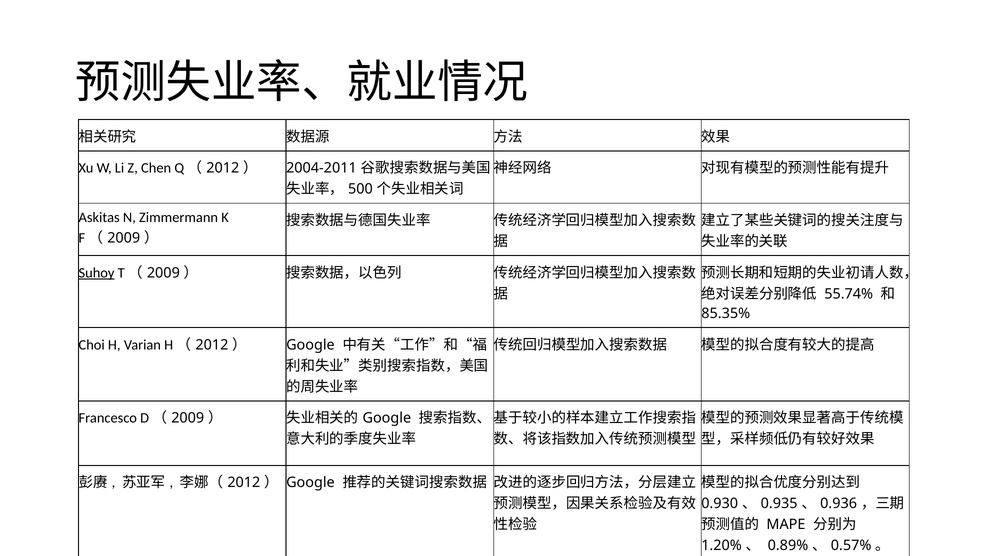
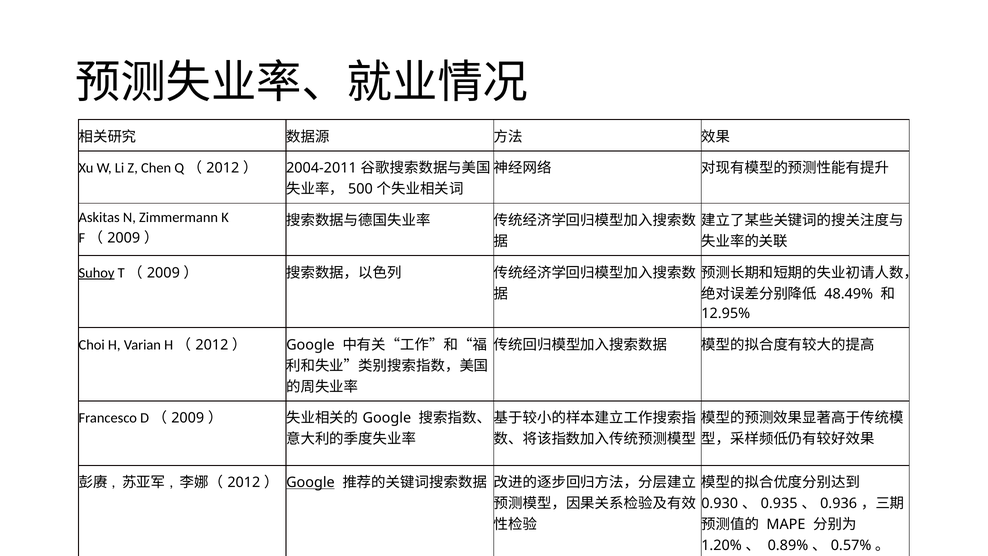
55.74%: 55.74% -> 48.49%
85.35%: 85.35% -> 12.95%
Google at (310, 482) underline: none -> present
